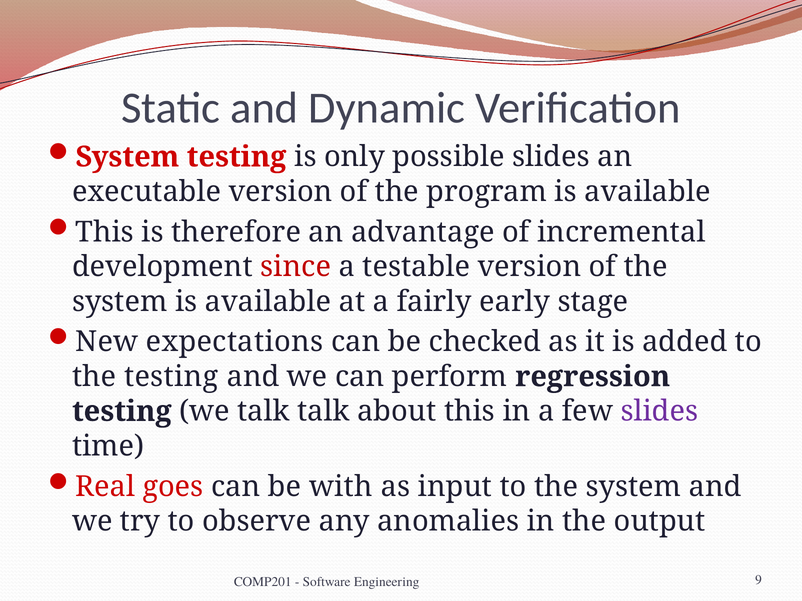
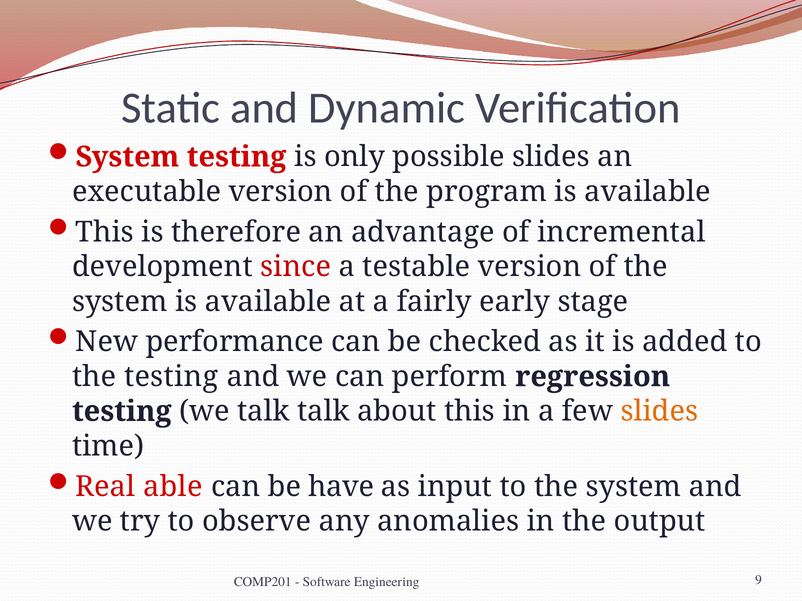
expectations: expectations -> performance
slides at (659, 412) colour: purple -> orange
goes: goes -> able
with: with -> have
